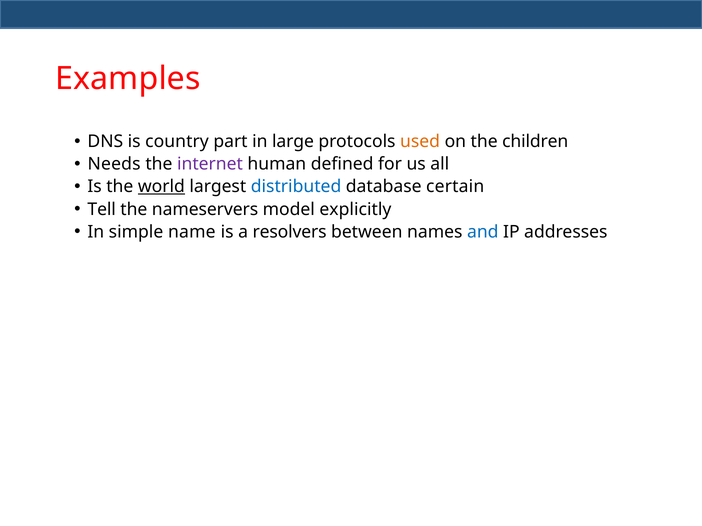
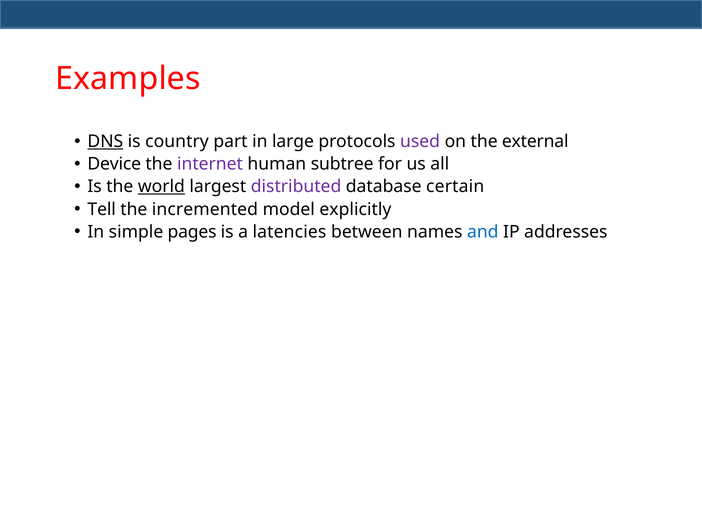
DNS underline: none -> present
used colour: orange -> purple
children: children -> external
Needs: Needs -> Device
defined: defined -> subtree
distributed colour: blue -> purple
nameservers: nameservers -> incremented
name: name -> pages
resolvers: resolvers -> latencies
